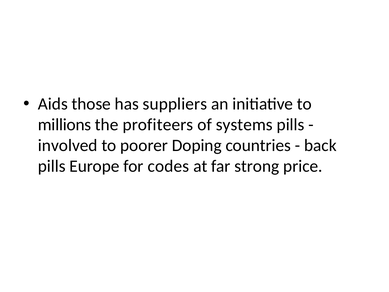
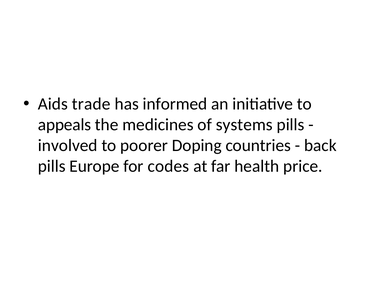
those: those -> trade
suppliers: suppliers -> informed
millions: millions -> appeals
profiteers: profiteers -> medicines
strong: strong -> health
